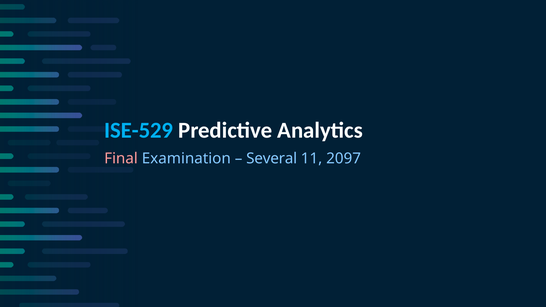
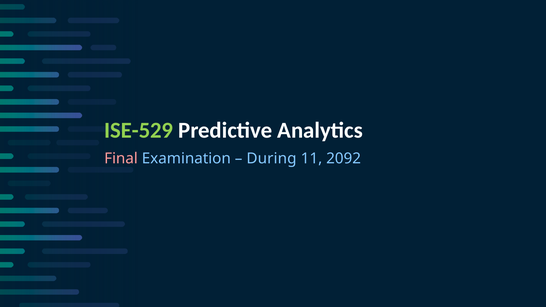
ISE-529 colour: light blue -> light green
Several: Several -> During
2097: 2097 -> 2092
